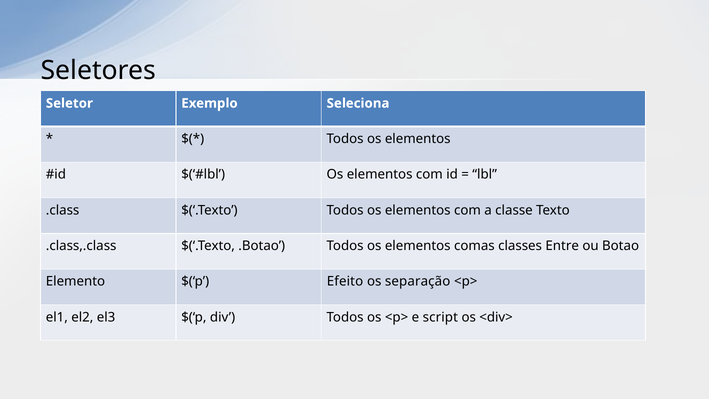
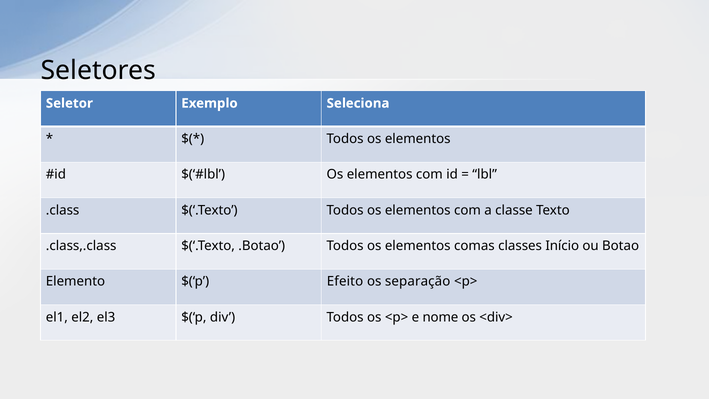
Entre: Entre -> Início
script: script -> nome
